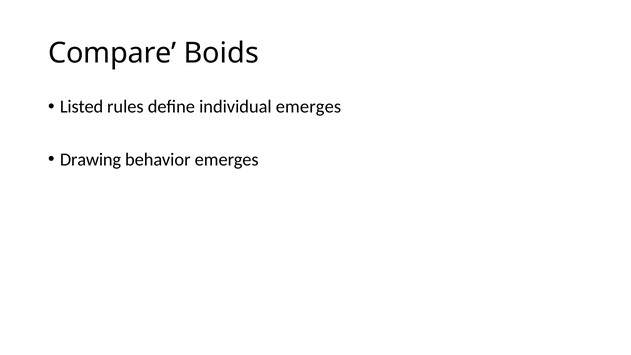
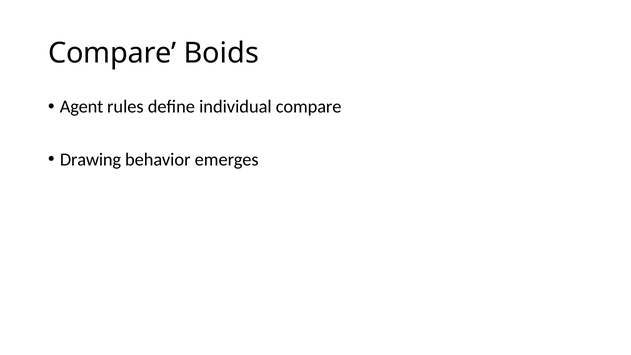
Listed: Listed -> Agent
individual emerges: emerges -> compare
